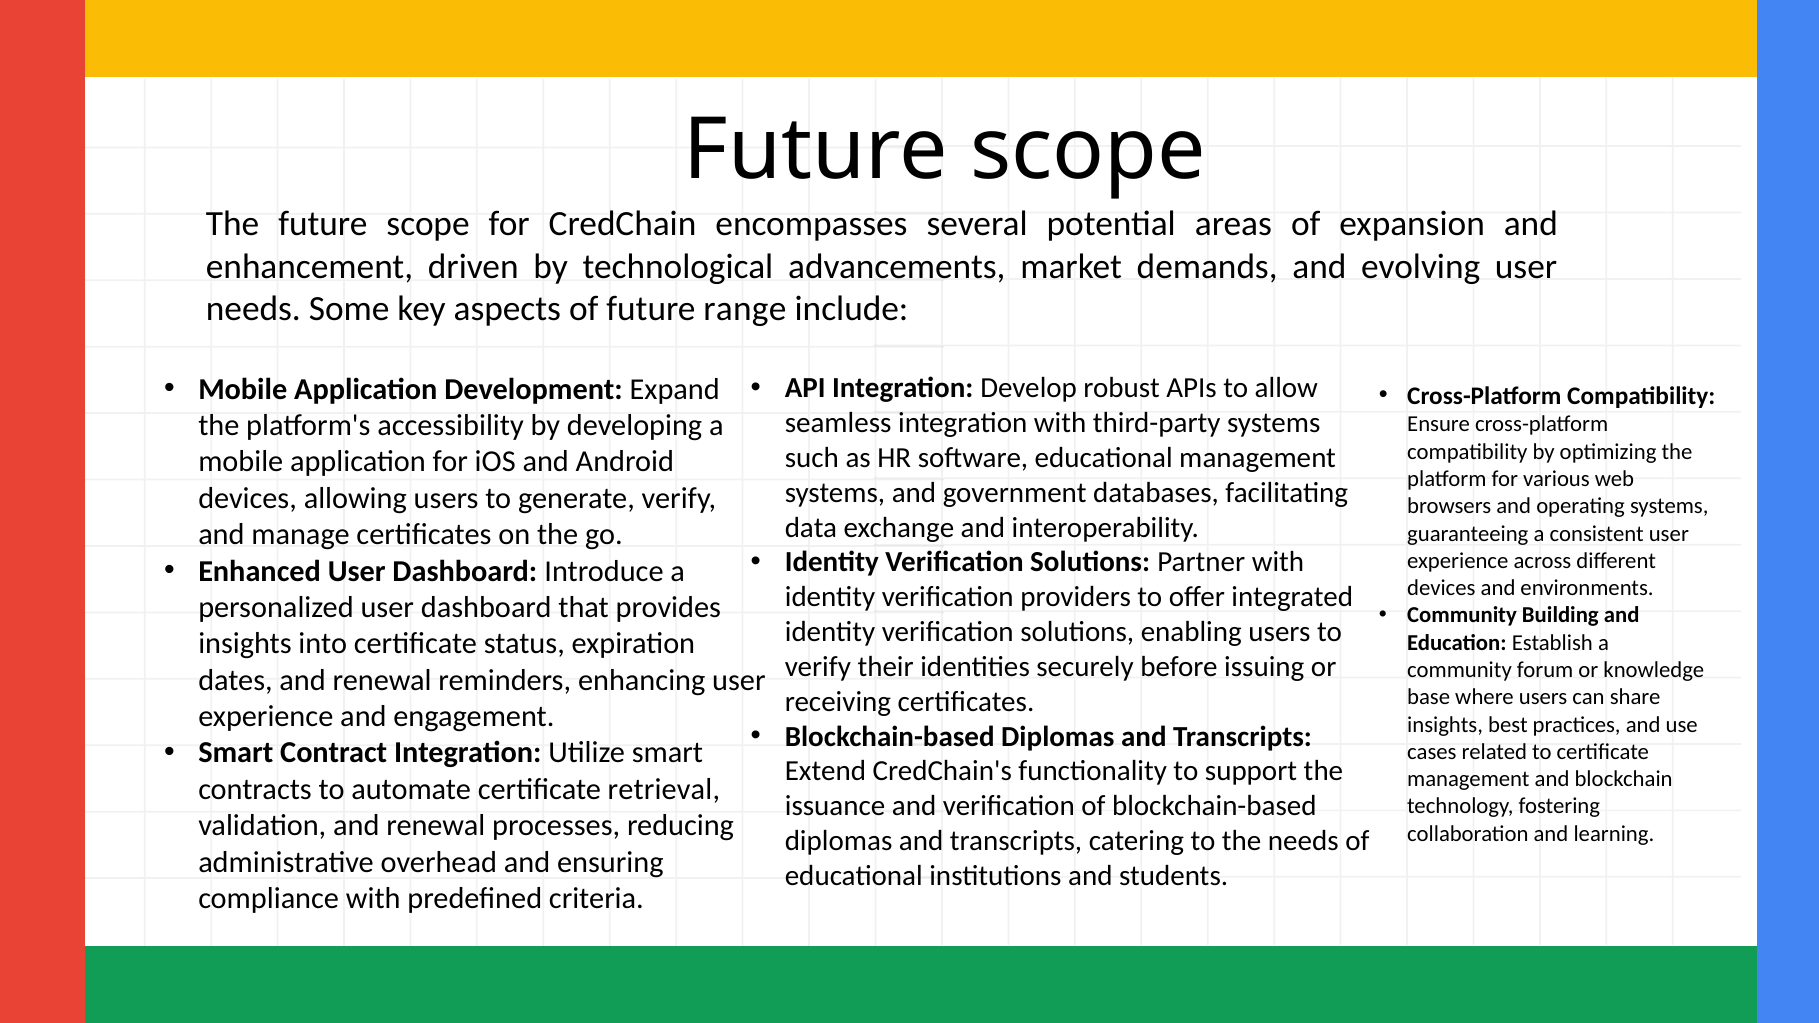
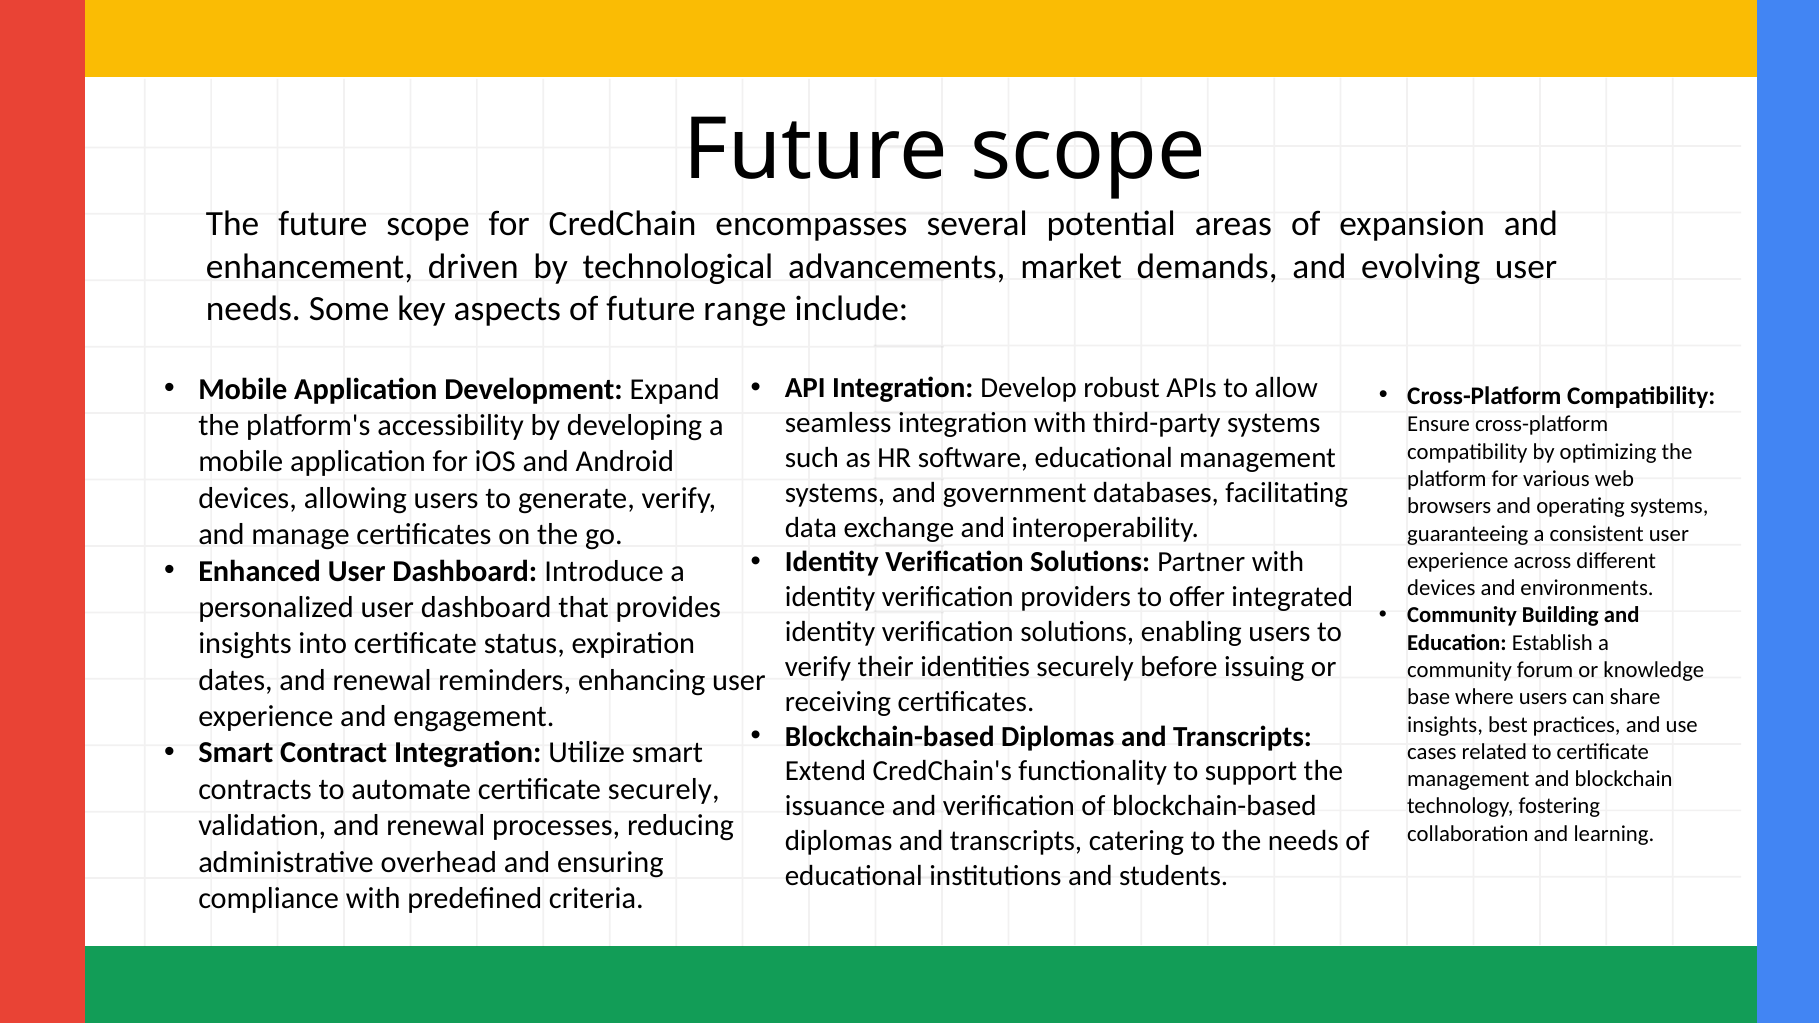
certificate retrieval: retrieval -> securely
